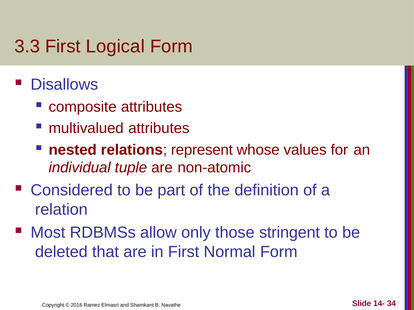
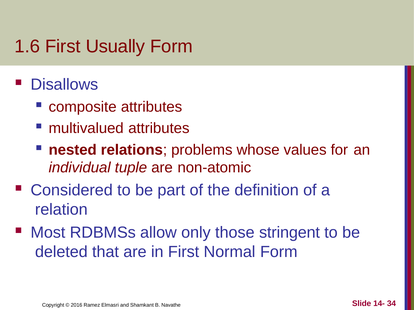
3.3: 3.3 -> 1.6
Logical: Logical -> Usually
represent: represent -> problems
